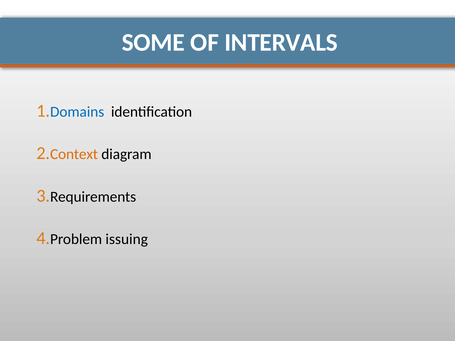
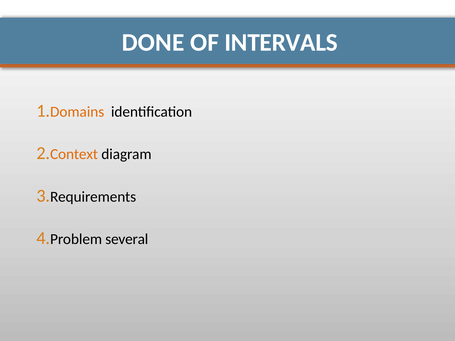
SOME: SOME -> DONE
Domains colour: blue -> orange
issuing: issuing -> several
